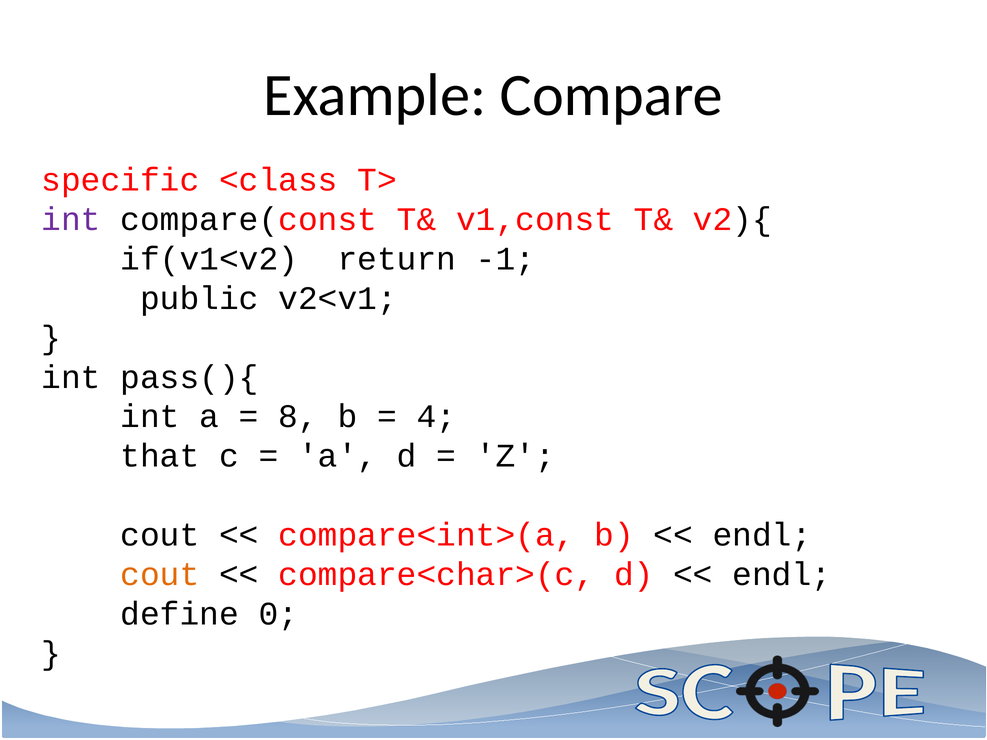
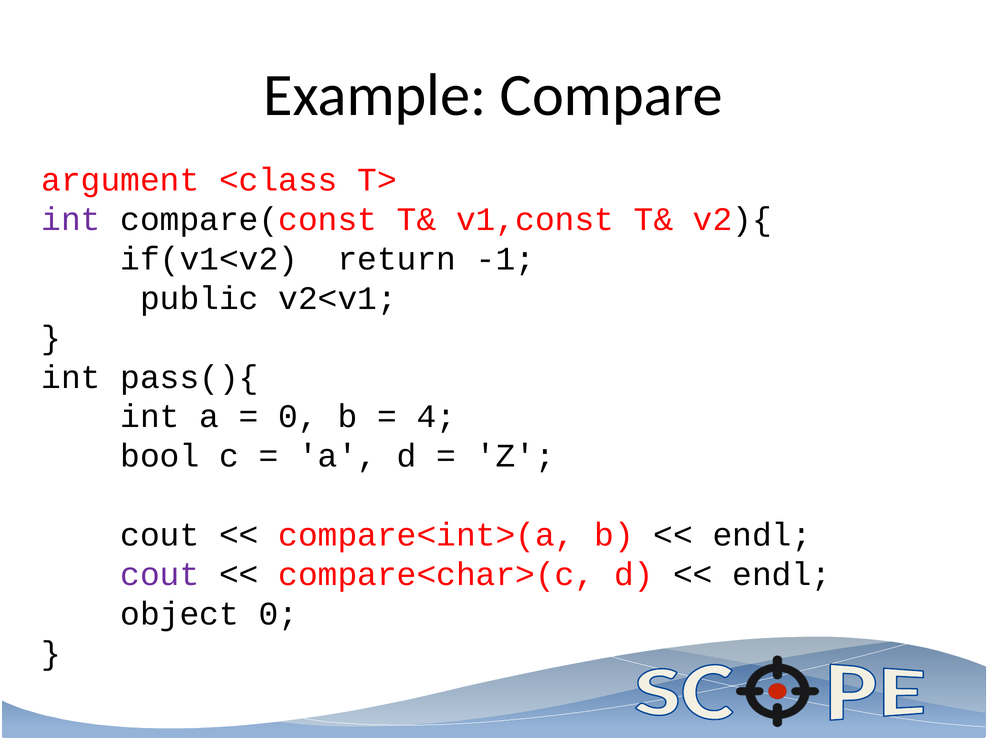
specific: specific -> argument
8 at (298, 417): 8 -> 0
that: that -> bool
cout at (160, 575) colour: orange -> purple
define: define -> object
